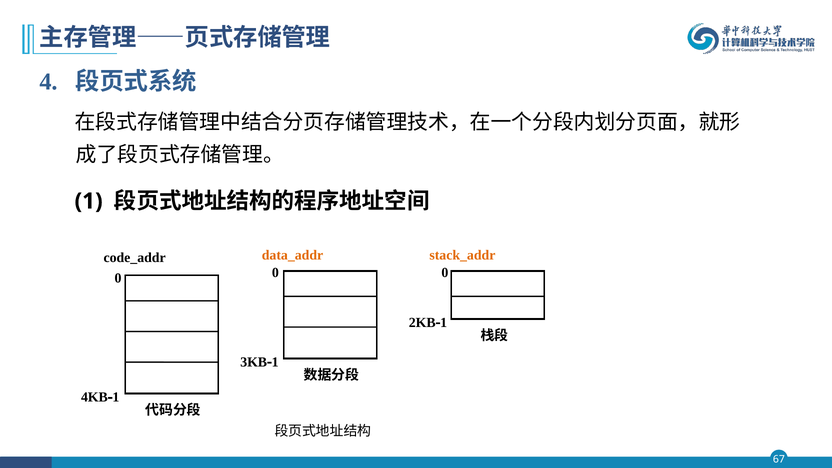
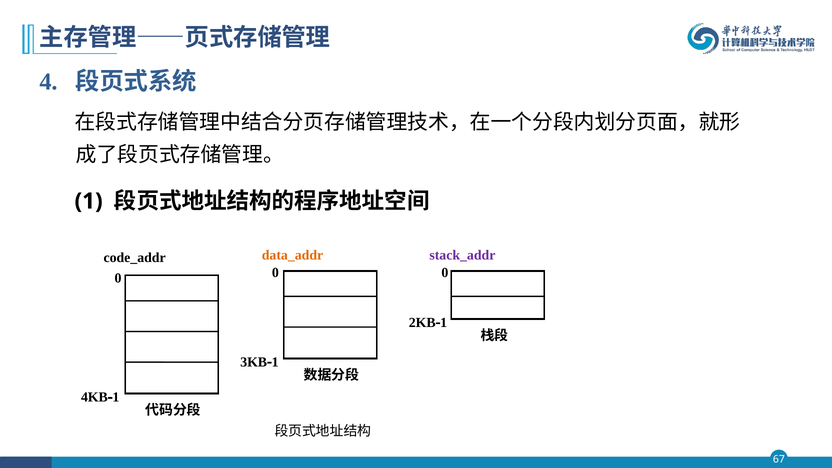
stack_addr colour: orange -> purple
